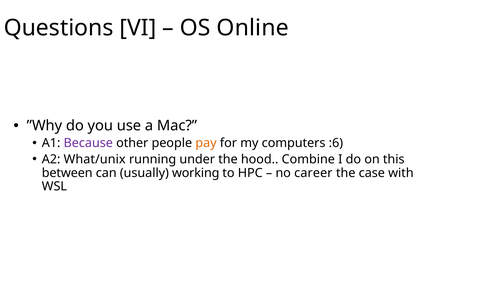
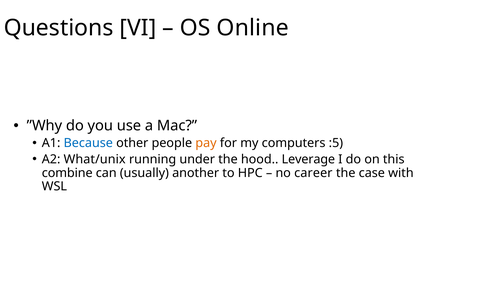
Because colour: purple -> blue
:6: :6 -> :5
Combine: Combine -> Leverage
between: between -> combine
working: working -> another
